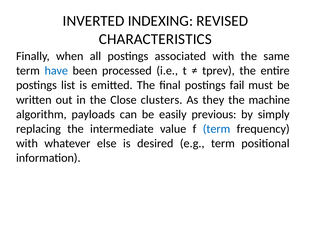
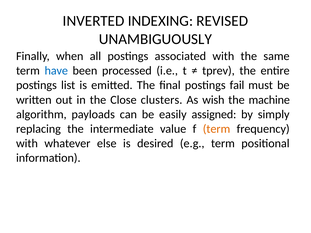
CHARACTERISTICS: CHARACTERISTICS -> UNAMBIGUOUSLY
they: they -> wish
previous: previous -> assigned
term at (217, 129) colour: blue -> orange
